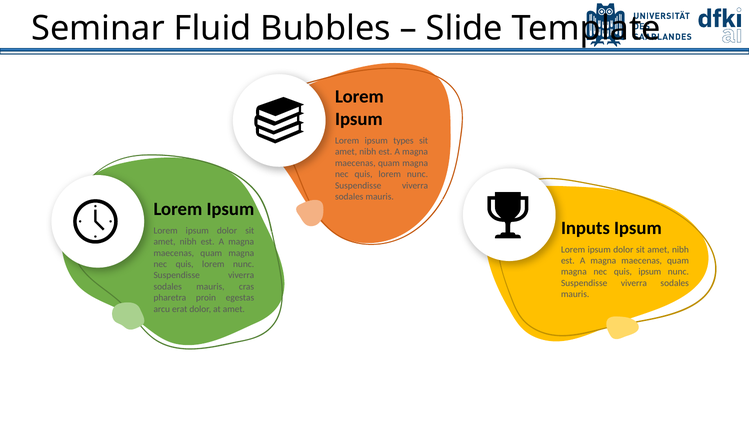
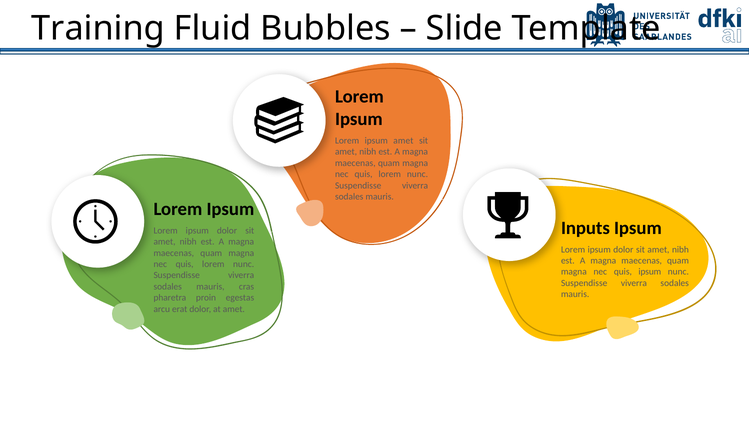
Seminar: Seminar -> Training
ipsum types: types -> amet
